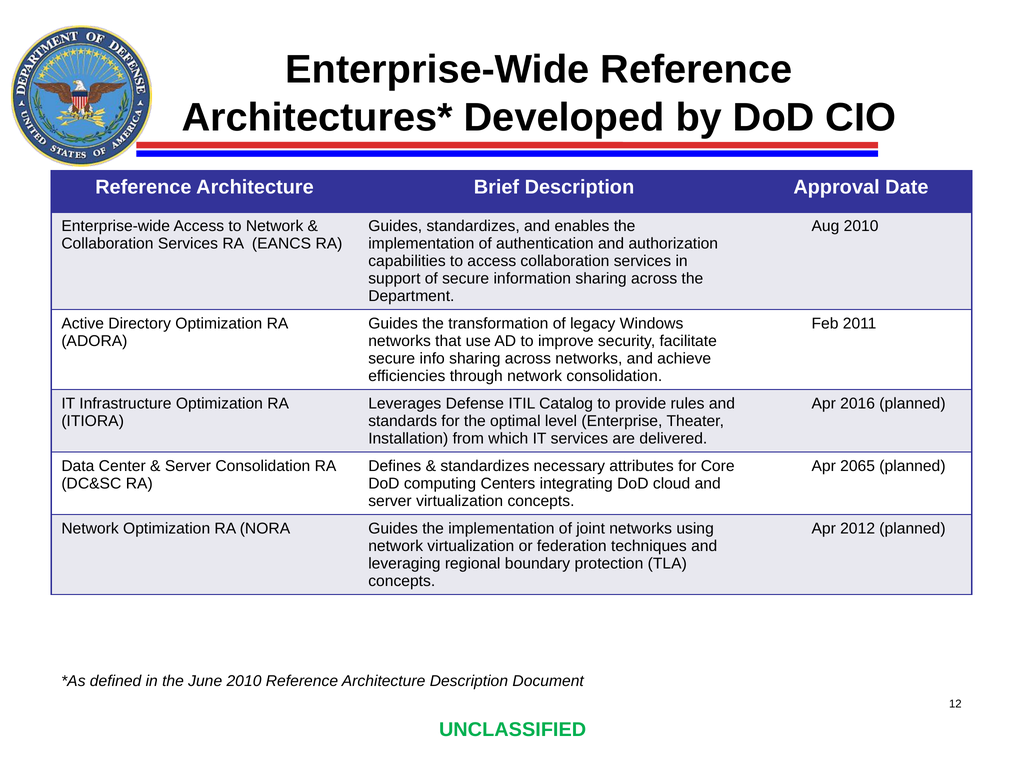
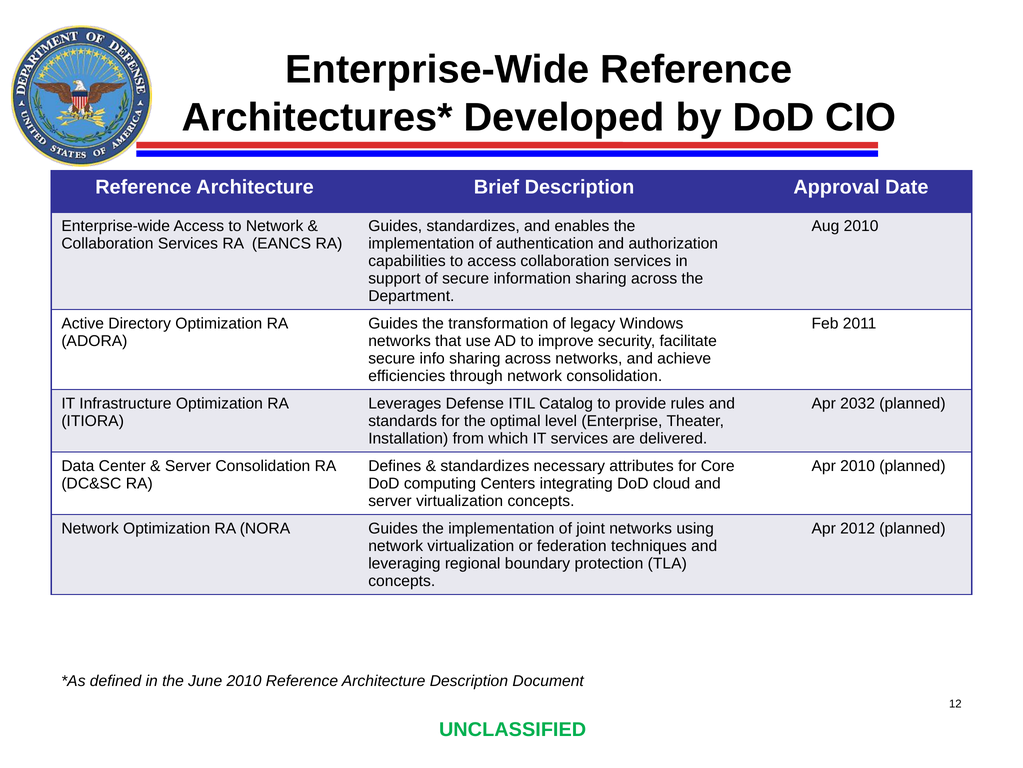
2016: 2016 -> 2032
Apr 2065: 2065 -> 2010
